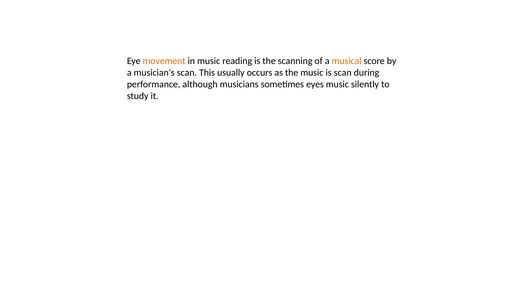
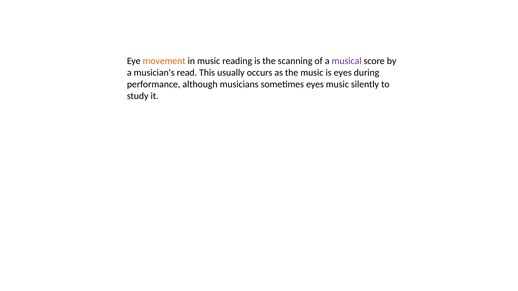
musical colour: orange -> purple
musician's scan: scan -> read
is scan: scan -> eyes
